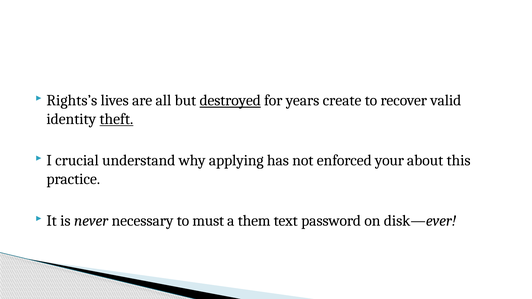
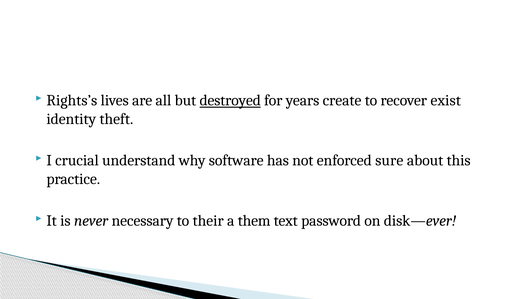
valid: valid -> exist
theft underline: present -> none
applying: applying -> software
your: your -> sure
must: must -> their
